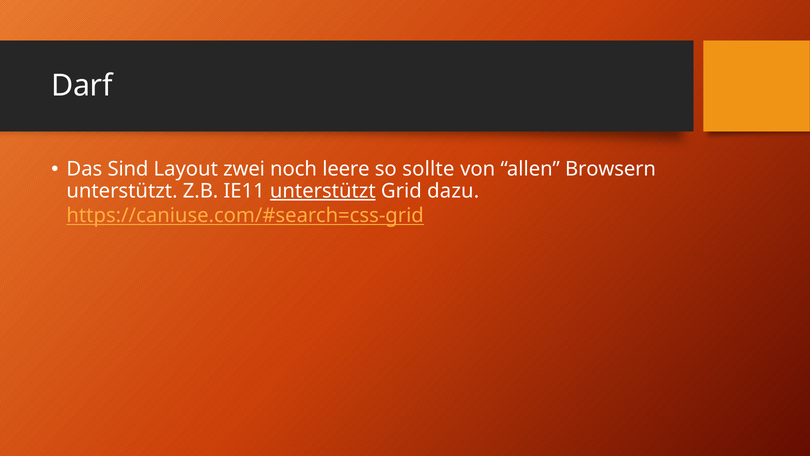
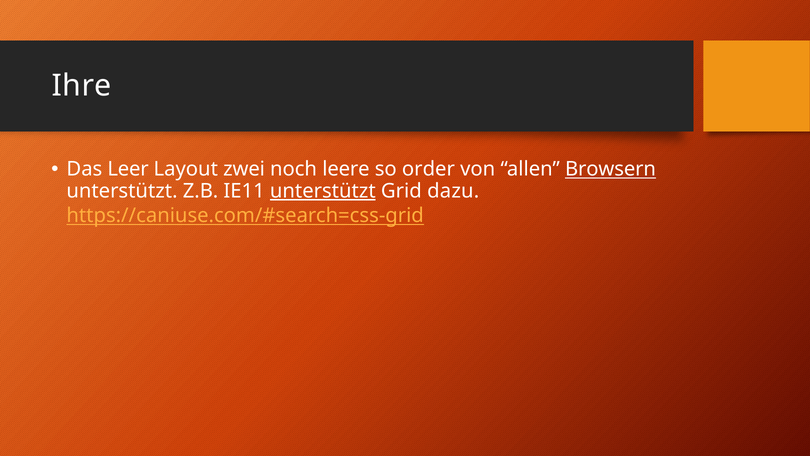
Darf: Darf -> Ihre
Sind: Sind -> Leer
sollte: sollte -> order
Browsern underline: none -> present
